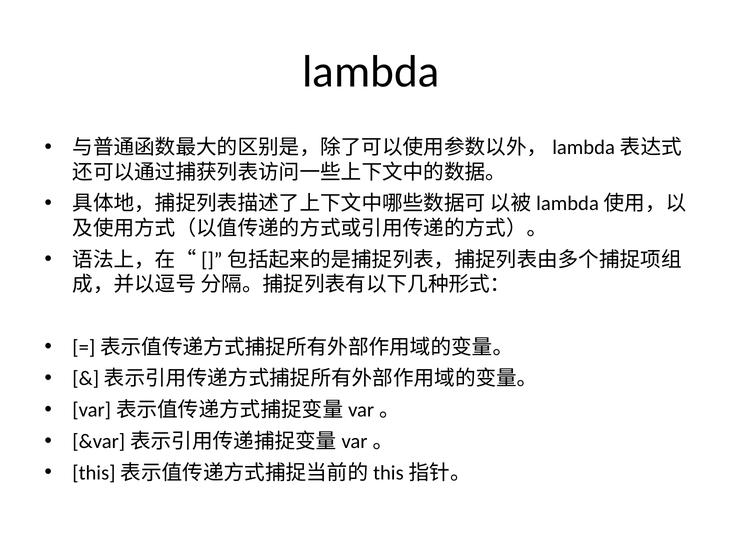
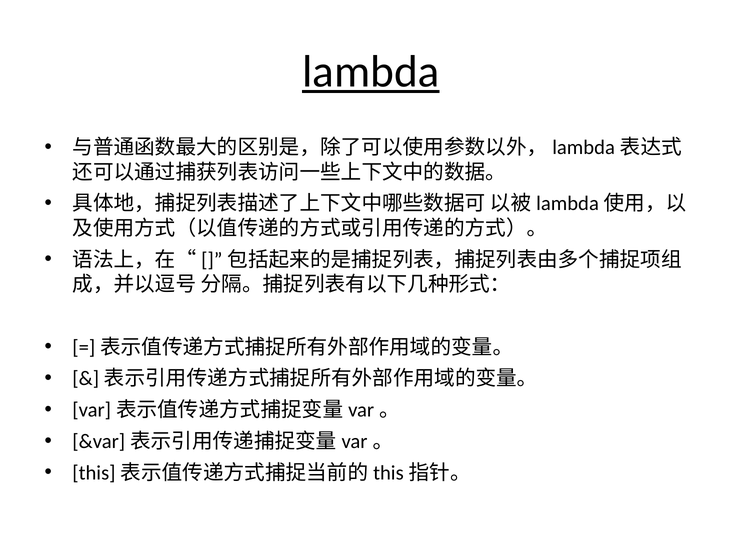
lambda underline: none -> present
